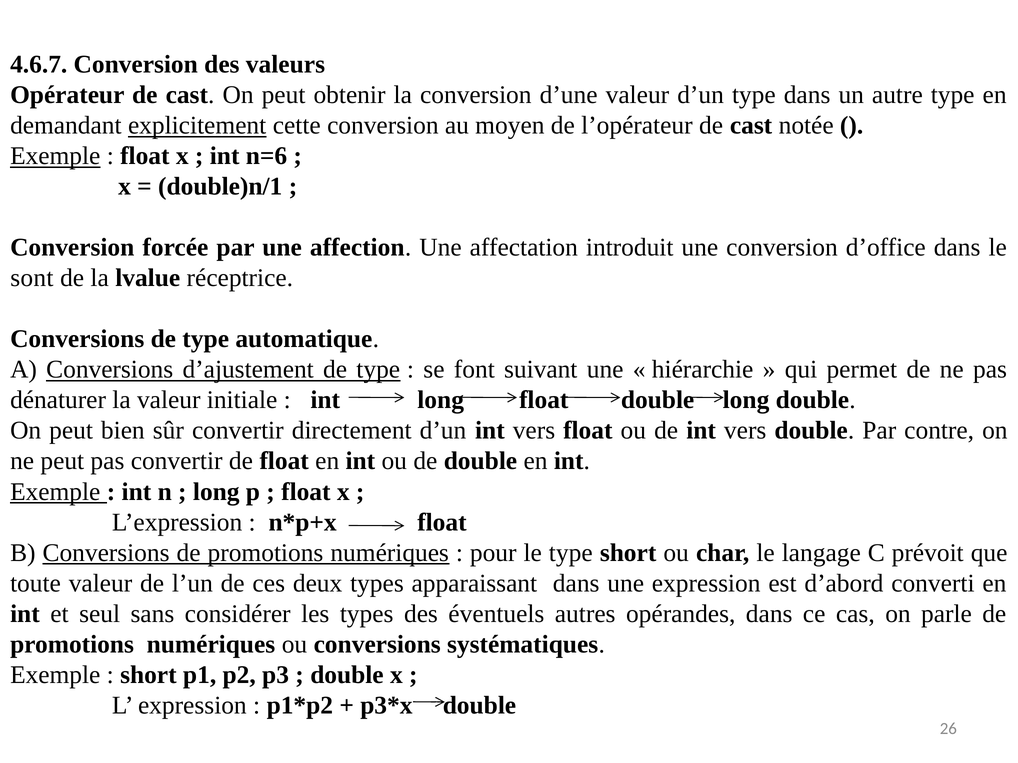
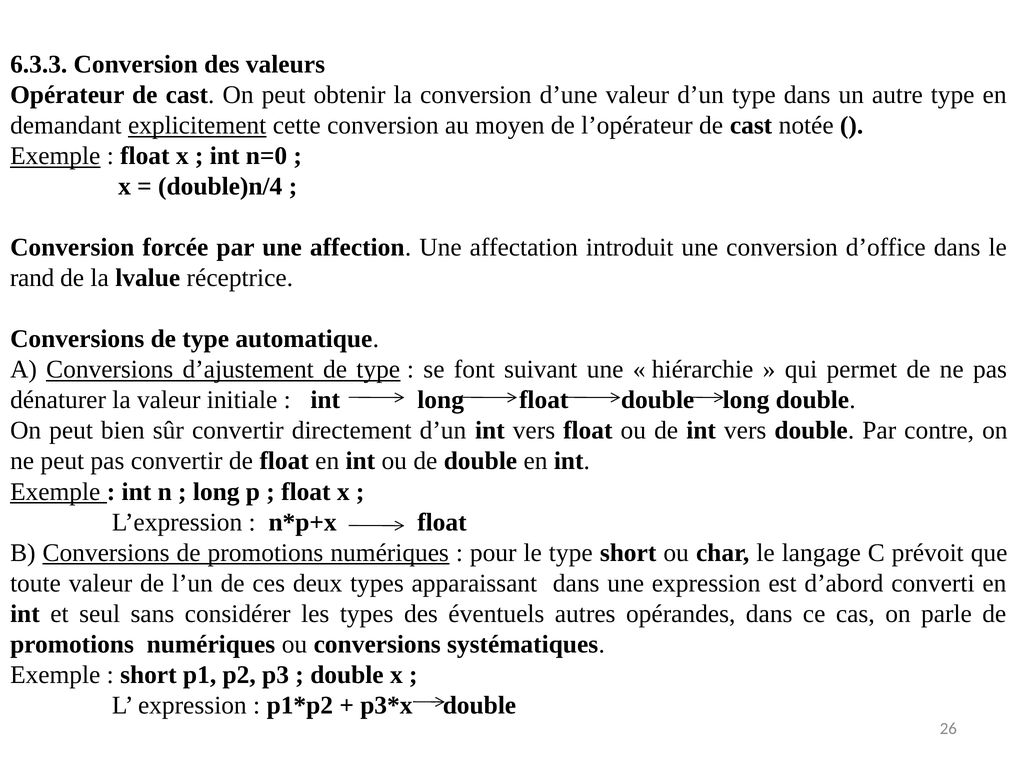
4.6.7: 4.6.7 -> 6.3.3
n=6: n=6 -> n=0
double)n/1: double)n/1 -> double)n/4
sont: sont -> rand
